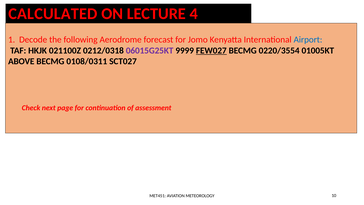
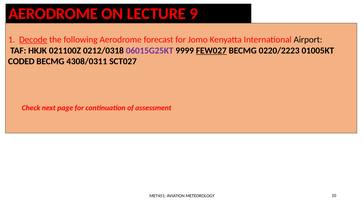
CALCULATED at (53, 14): CALCULATED -> AERODROME
4: 4 -> 9
Decode underline: none -> present
Airport colour: blue -> black
0220/3554: 0220/3554 -> 0220/2223
ABOVE: ABOVE -> CODED
0108/0311: 0108/0311 -> 4308/0311
